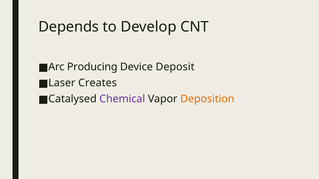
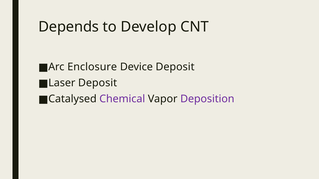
Producing: Producing -> Enclosure
Laser Creates: Creates -> Deposit
Deposition colour: orange -> purple
